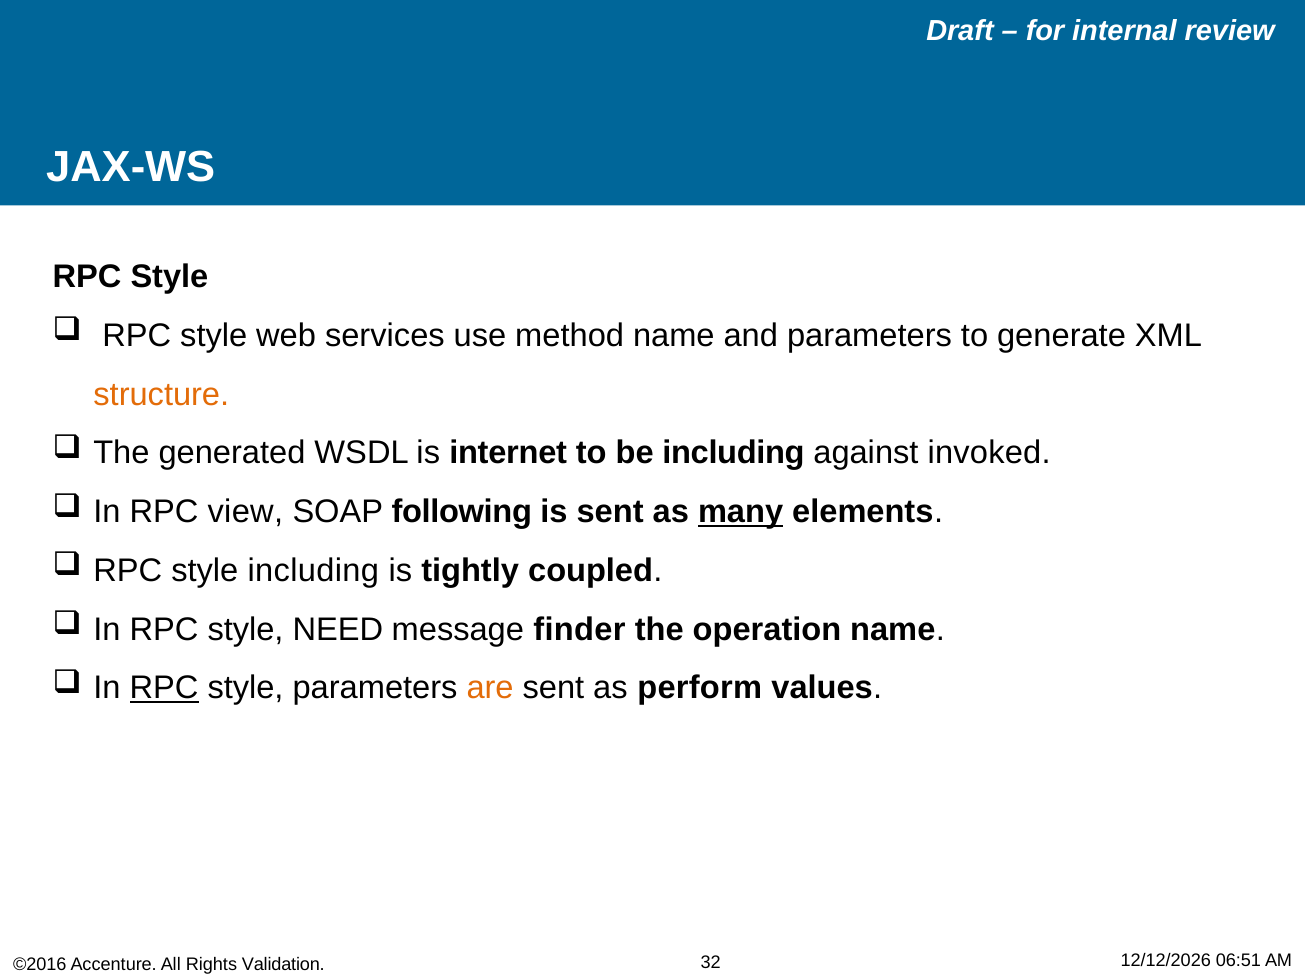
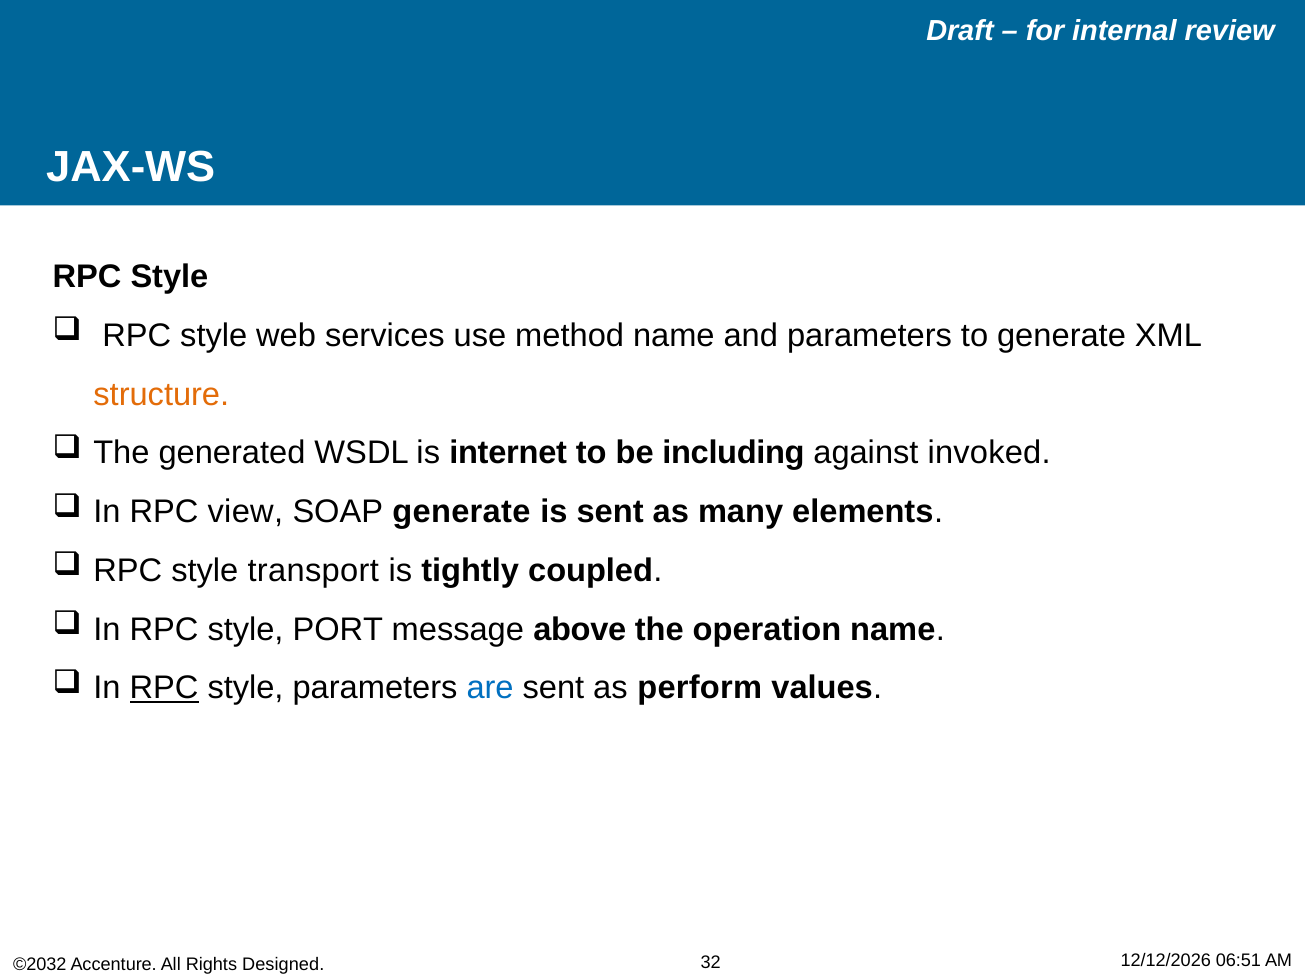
SOAP following: following -> generate
many underline: present -> none
style including: including -> transport
NEED: NEED -> PORT
finder: finder -> above
are colour: orange -> blue
©2016: ©2016 -> ©2032
Validation: Validation -> Designed
